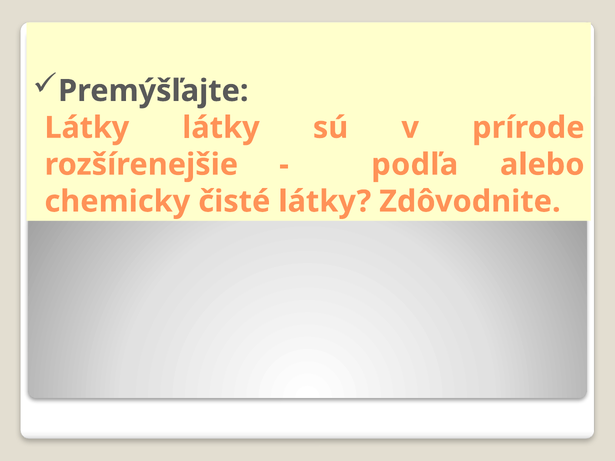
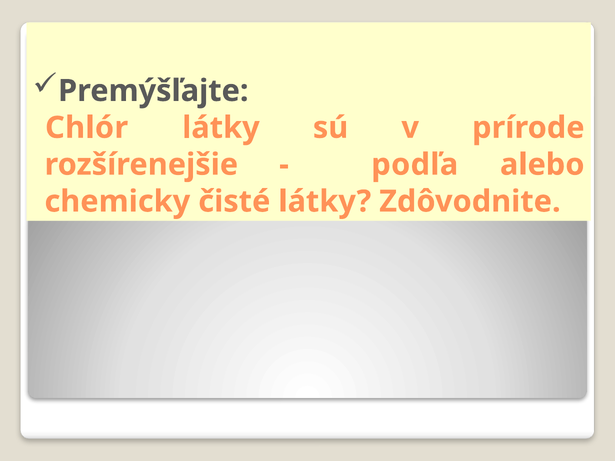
Látky at (87, 128): Látky -> Chlór
